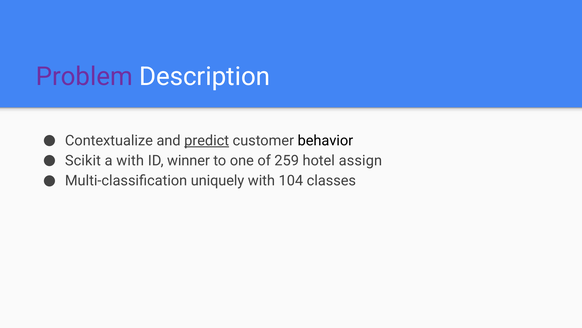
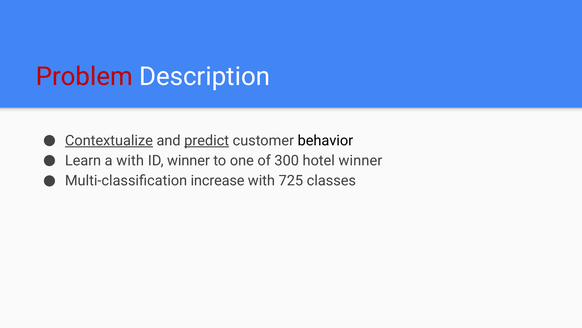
Problem colour: purple -> red
Contextualize underline: none -> present
Scikit: Scikit -> Learn
259: 259 -> 300
hotel assign: assign -> winner
uniquely: uniquely -> increase
104: 104 -> 725
